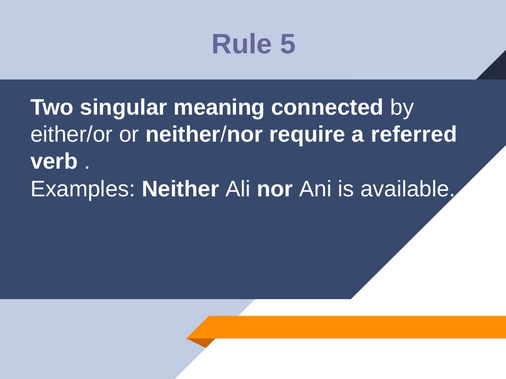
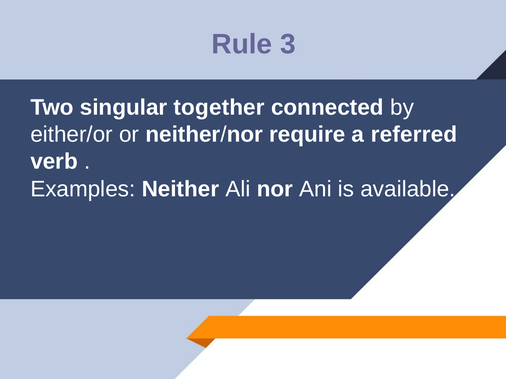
5: 5 -> 3
meaning: meaning -> together
